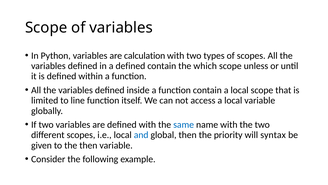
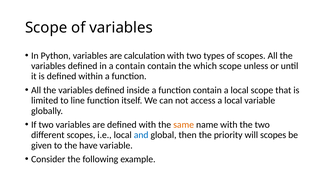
a defined: defined -> contain
same colour: blue -> orange
will syntax: syntax -> scopes
the then: then -> have
